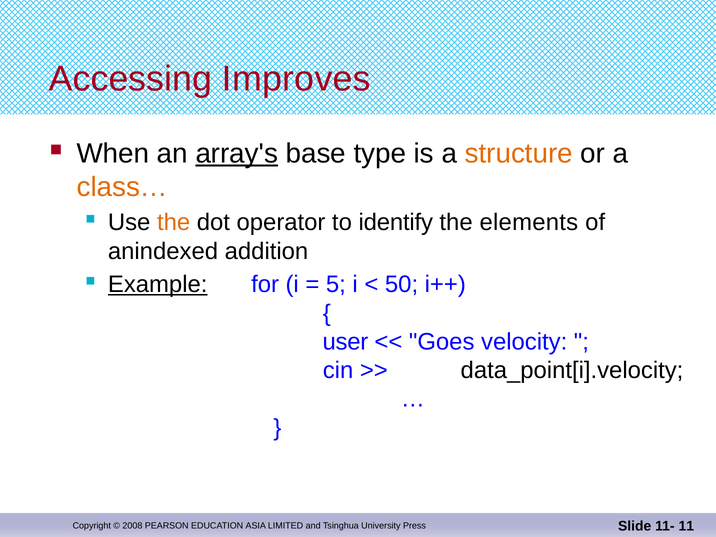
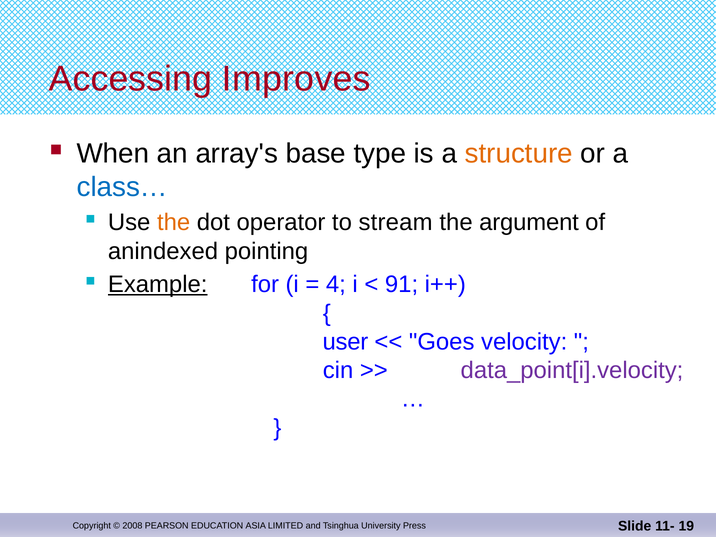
array's underline: present -> none
class… colour: orange -> blue
identify: identify -> stream
elements: elements -> argument
addition: addition -> pointing
5: 5 -> 4
50: 50 -> 91
data_point[i].velocity colour: black -> purple
11: 11 -> 19
